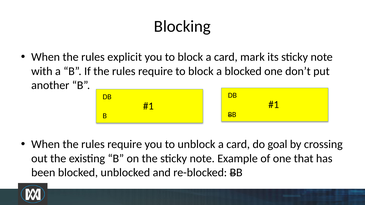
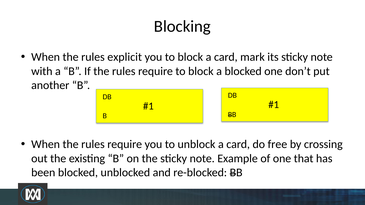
goal: goal -> free
